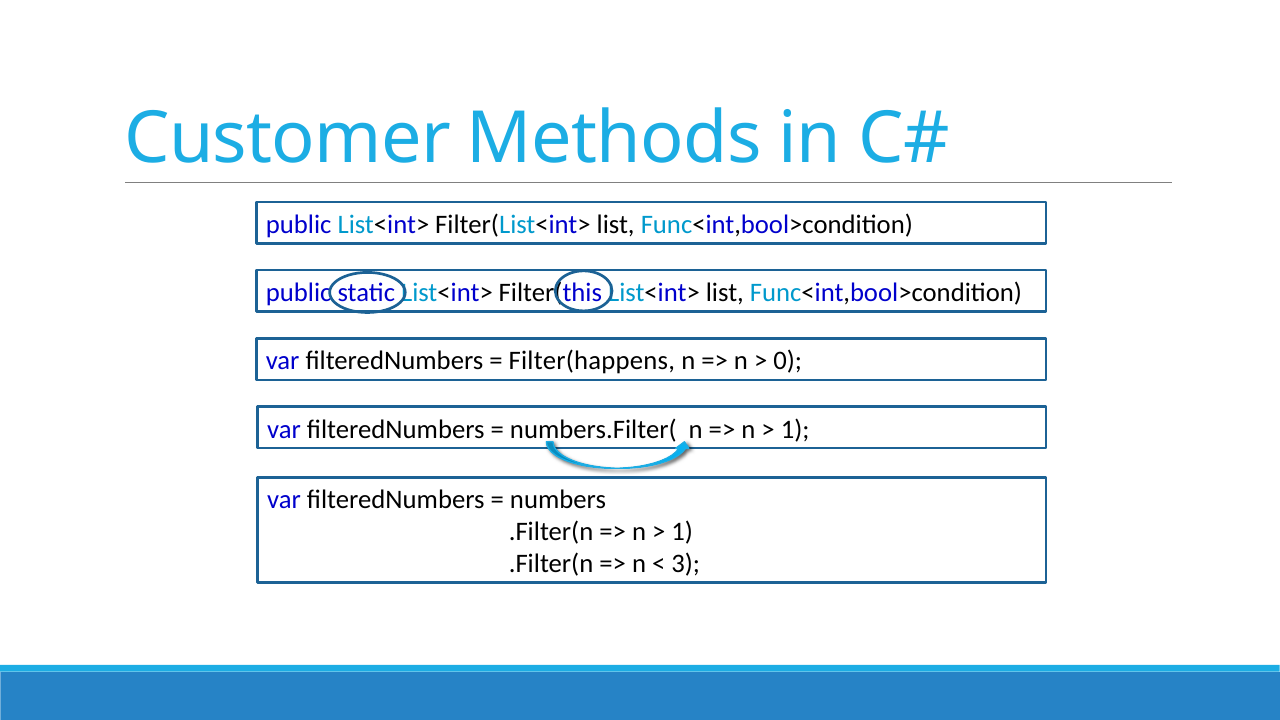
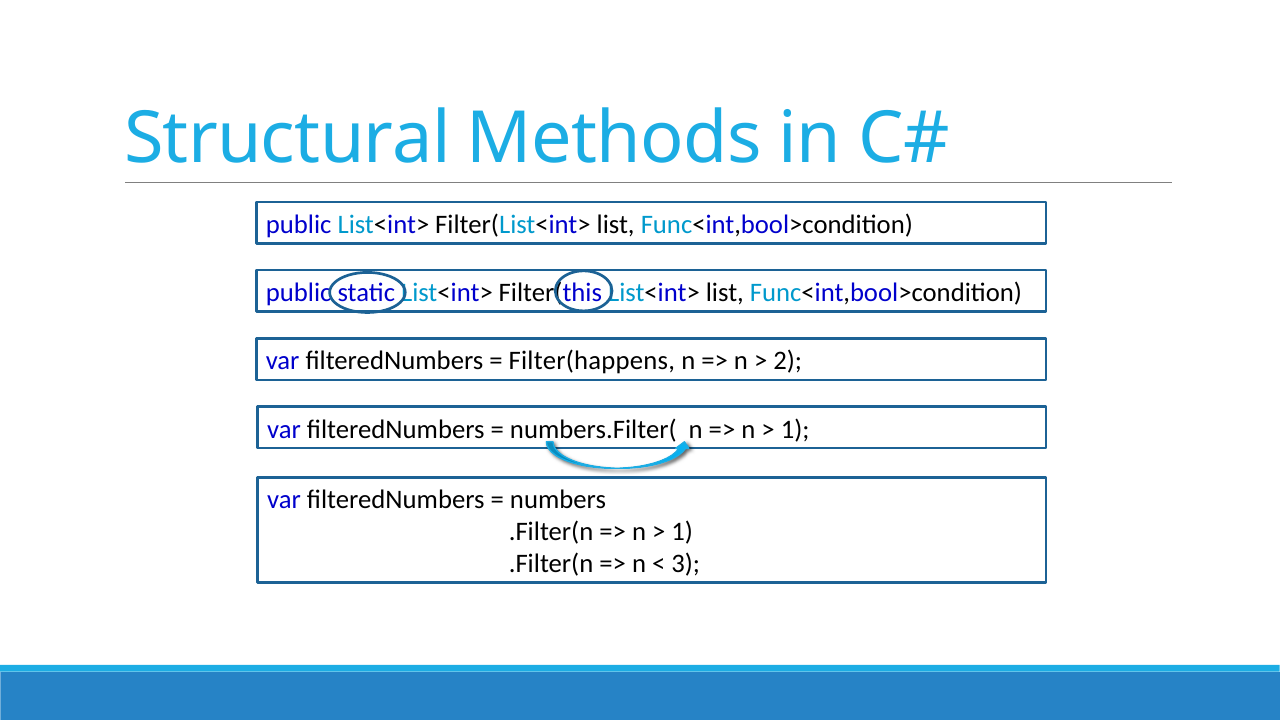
Customer: Customer -> Structural
0: 0 -> 2
